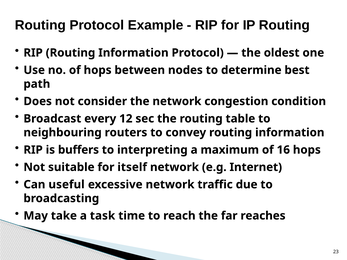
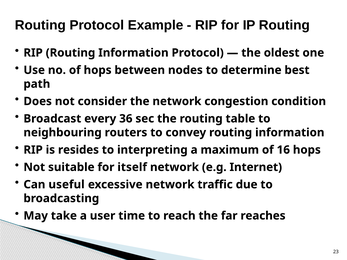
12: 12 -> 36
buffers: buffers -> resides
task: task -> user
